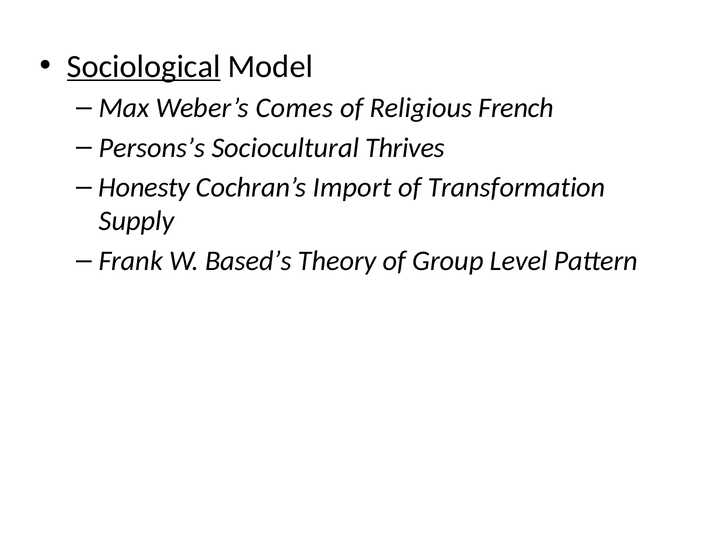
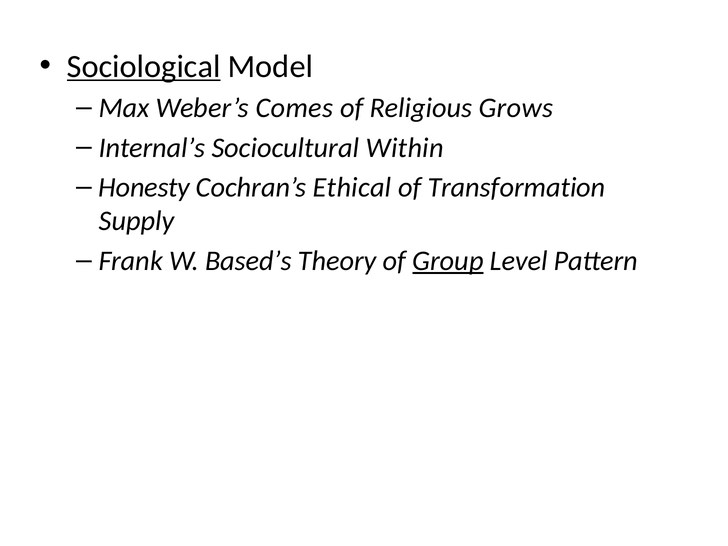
French: French -> Grows
Persons’s: Persons’s -> Internal’s
Thrives: Thrives -> Within
Import: Import -> Ethical
Group underline: none -> present
